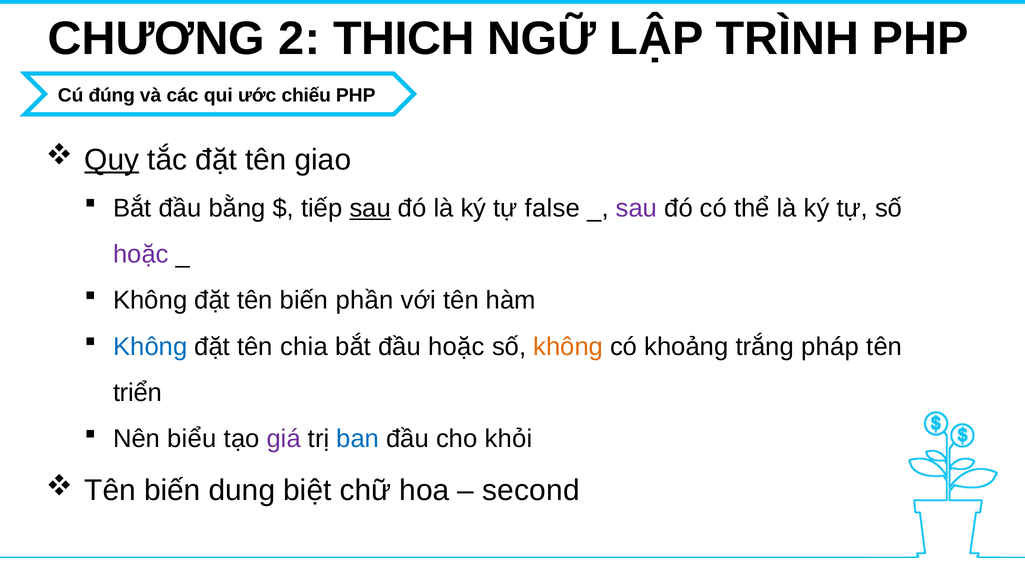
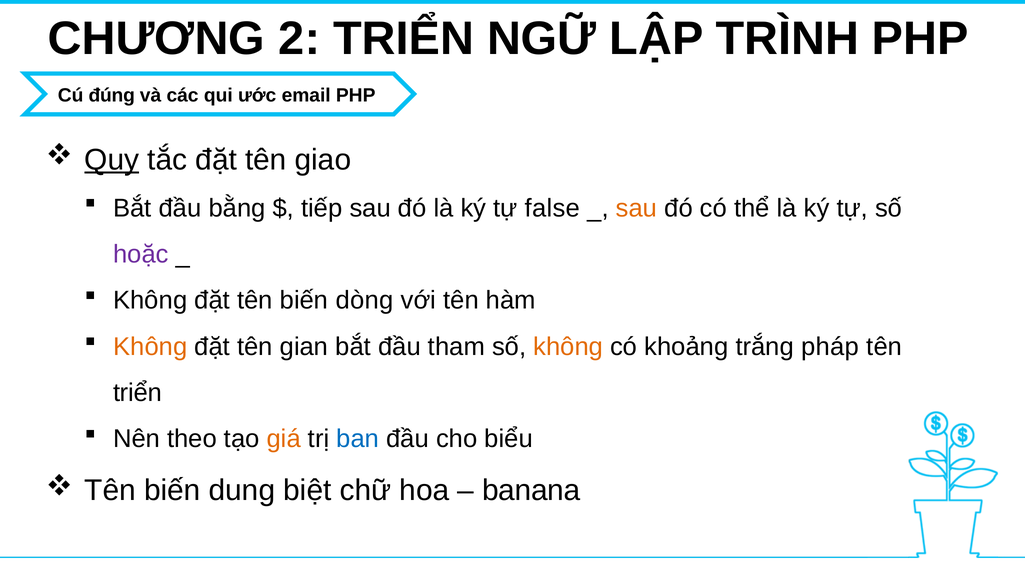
2 THICH: THICH -> TRIỂN
chiếu: chiếu -> email
sau at (370, 208) underline: present -> none
sau at (637, 208) colour: purple -> orange
phần: phần -> dòng
Không at (150, 346) colour: blue -> orange
chia: chia -> gian
đầu hoặc: hoặc -> tham
biểu: biểu -> theo
giá colour: purple -> orange
khỏi: khỏi -> biểu
second: second -> banana
